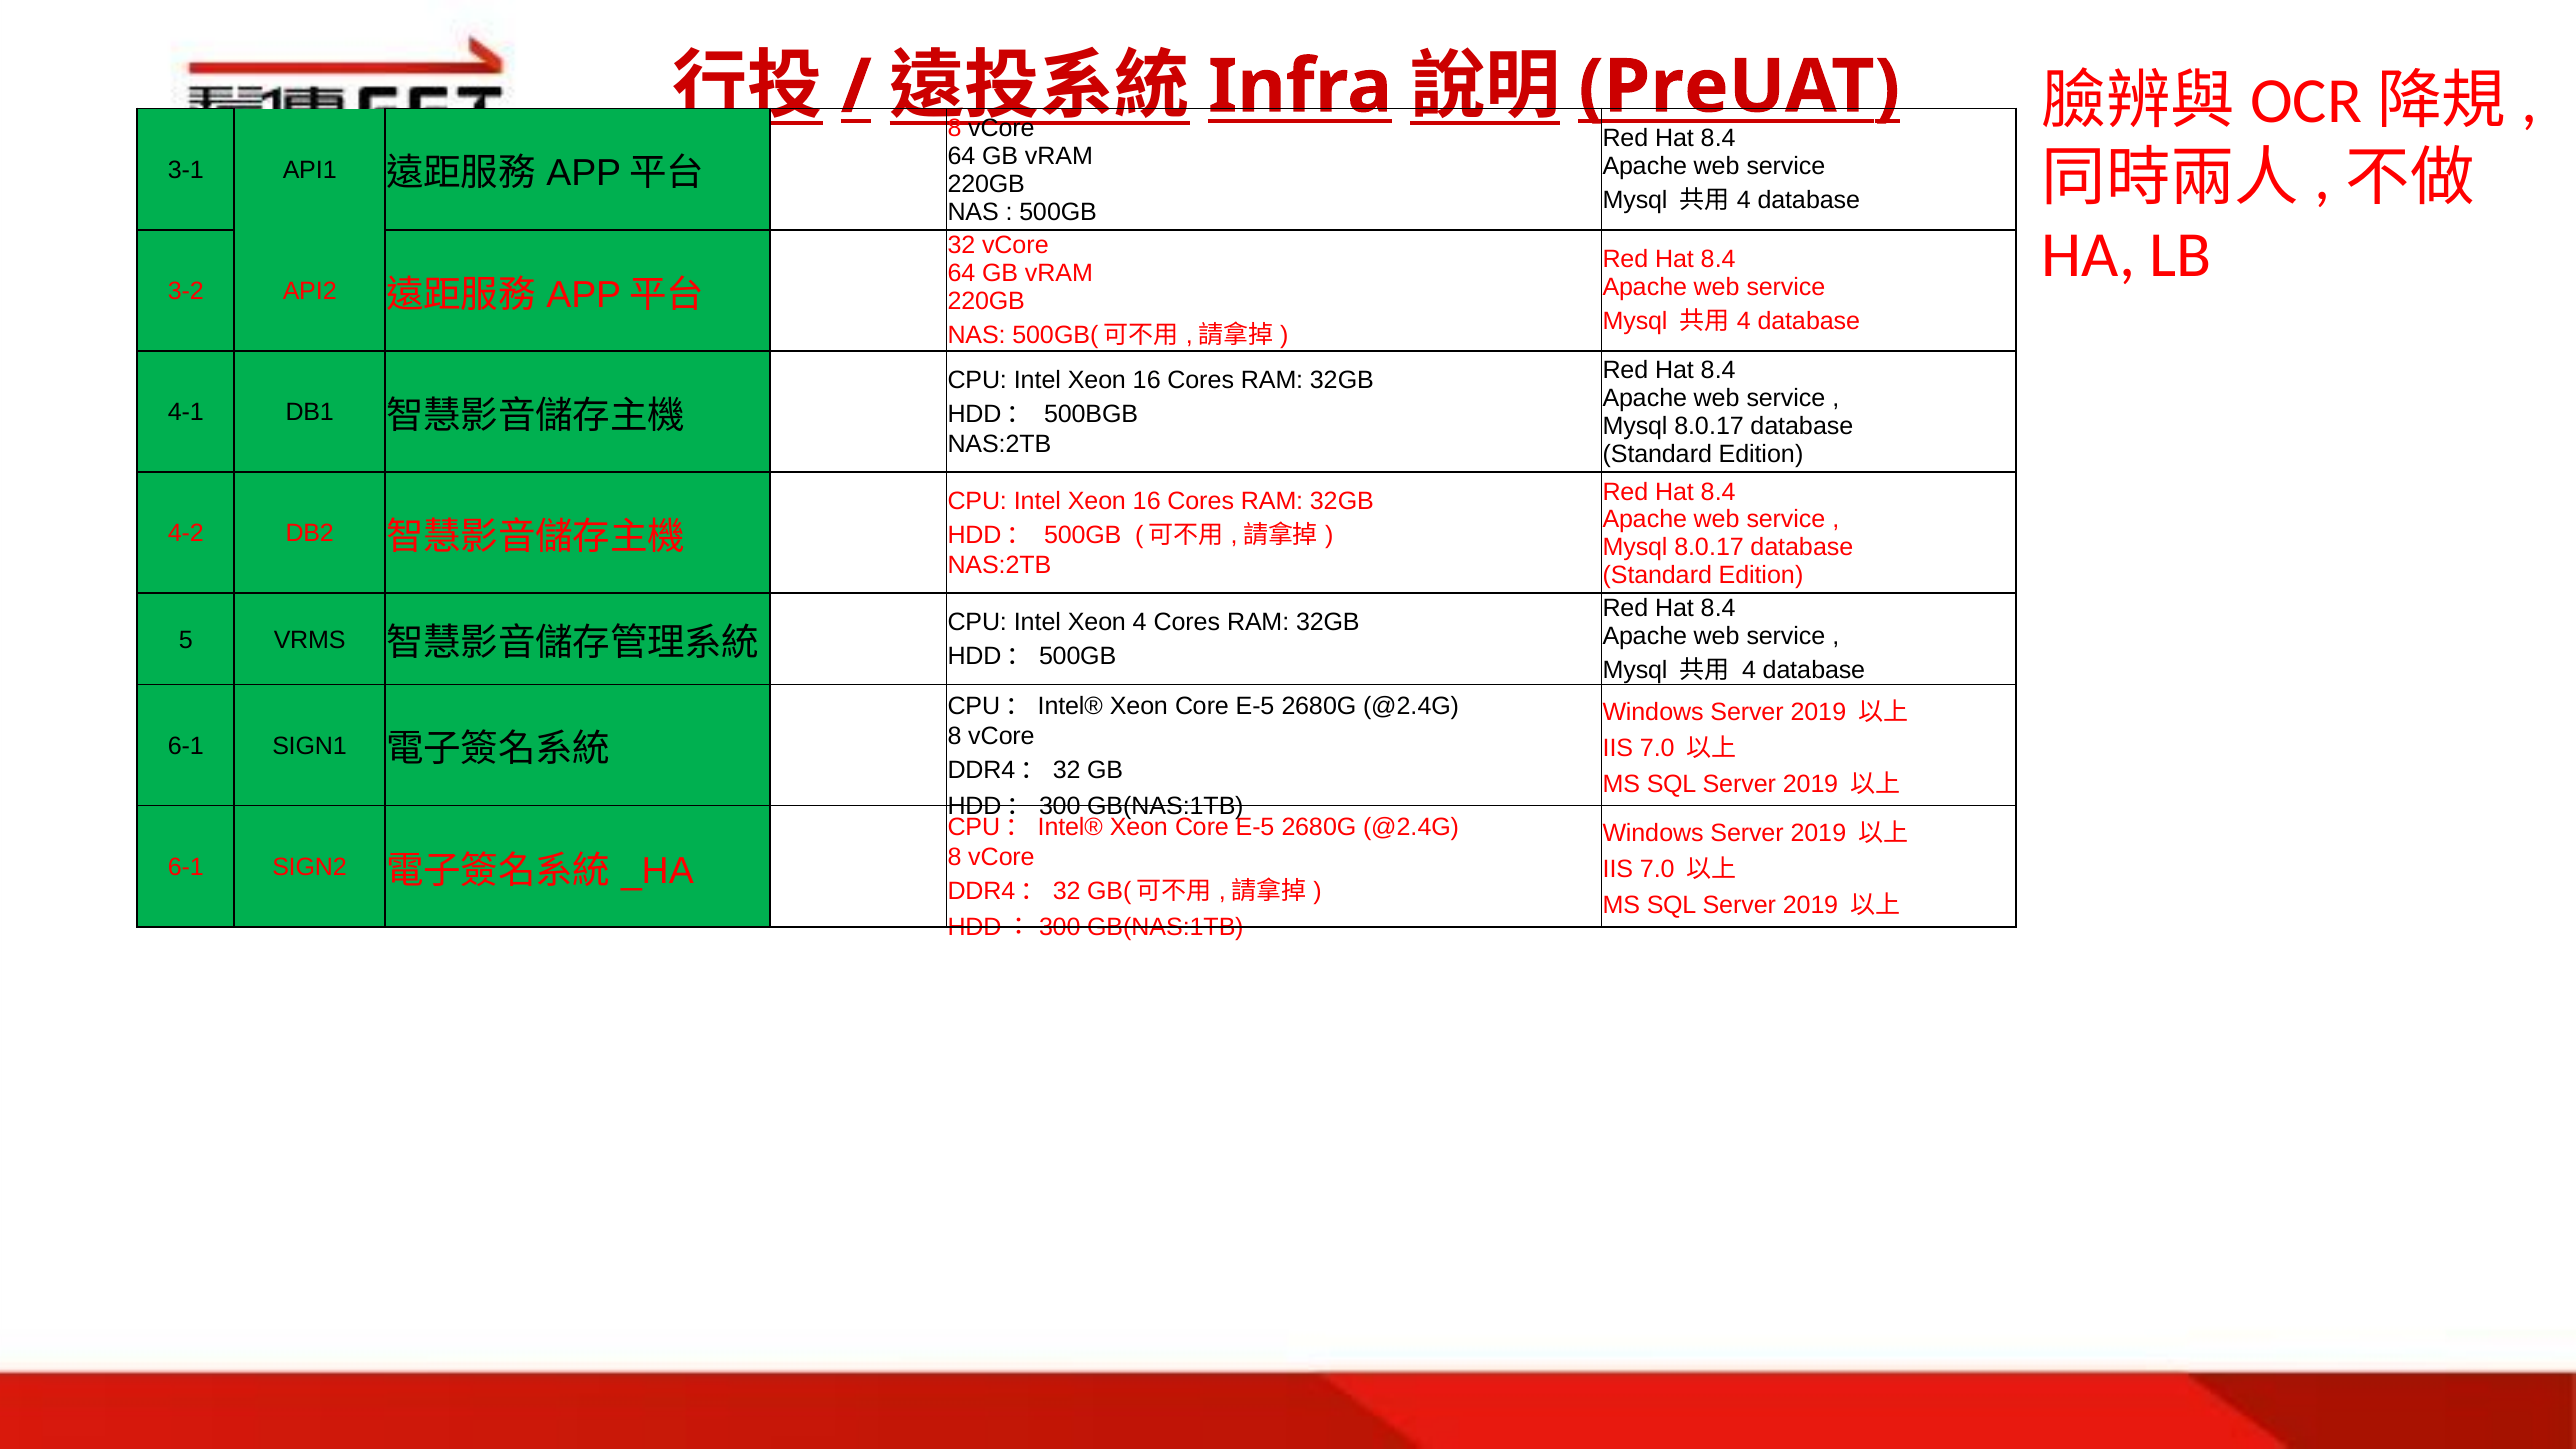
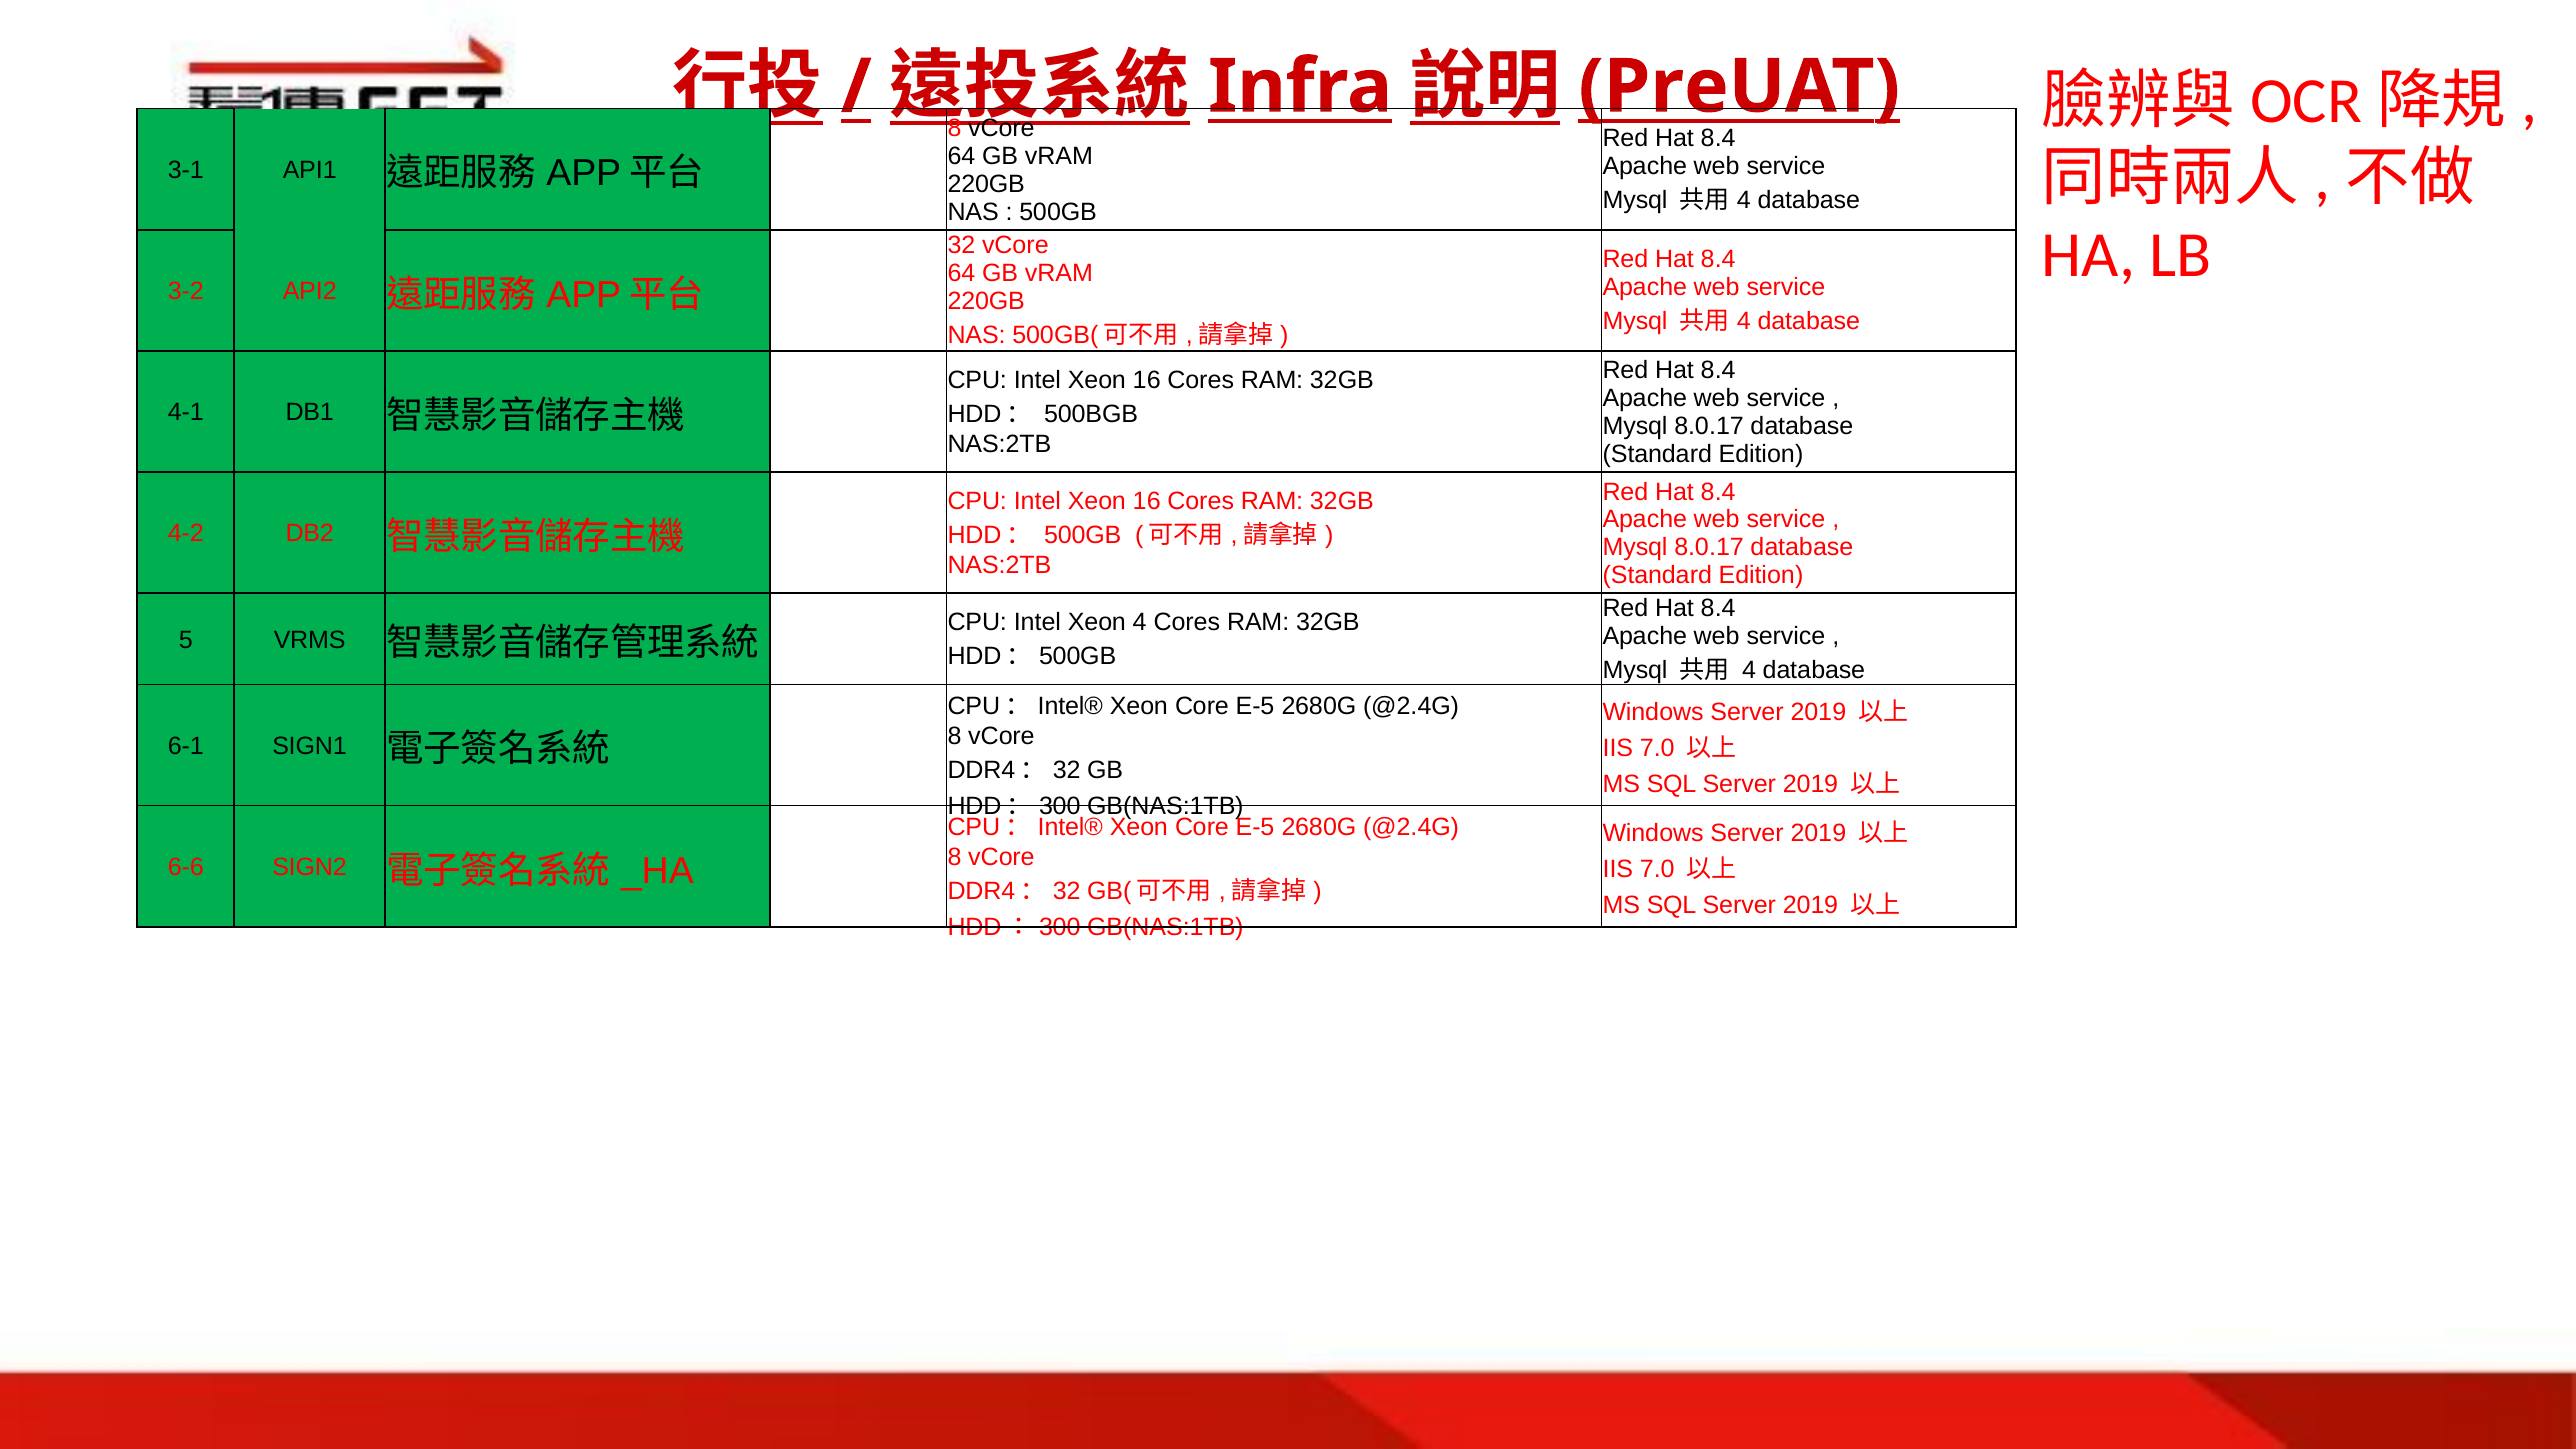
6-1 at (186, 867): 6-1 -> 6-6
